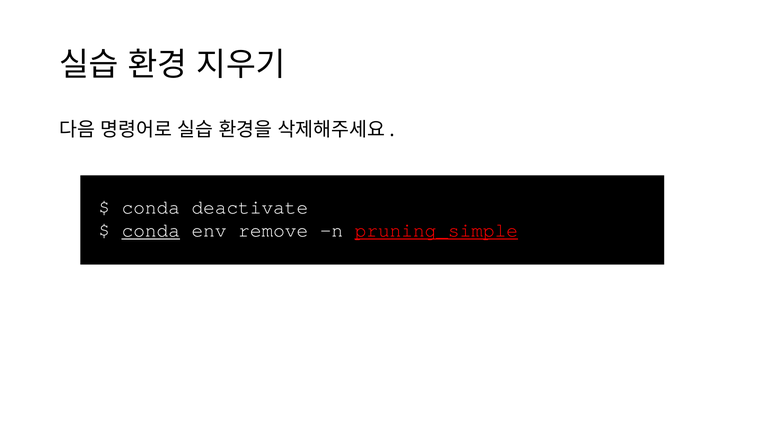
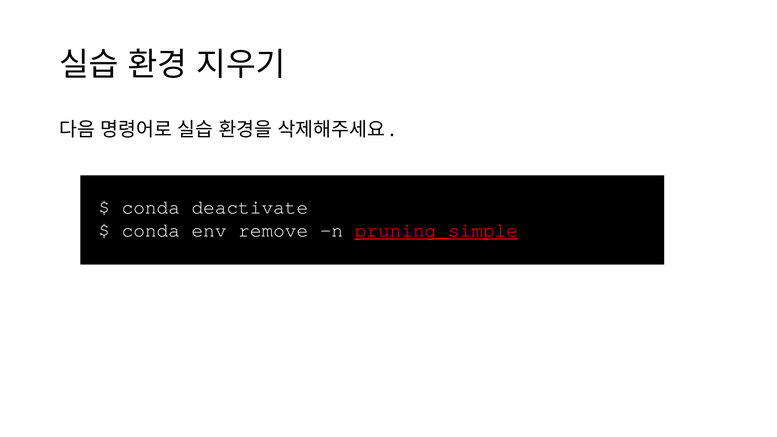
conda at (151, 231) underline: present -> none
